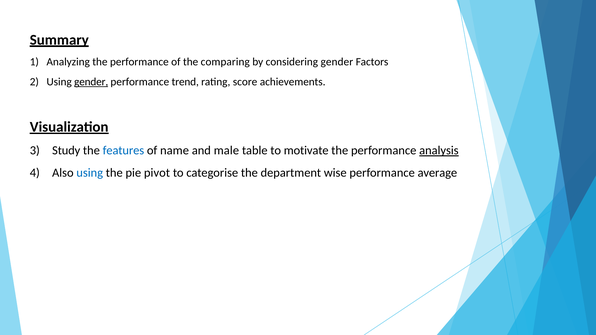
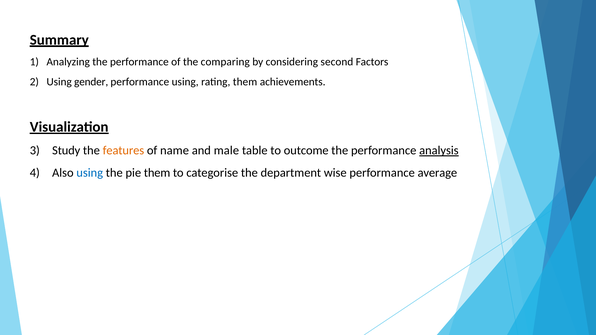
considering gender: gender -> second
gender at (91, 82) underline: present -> none
performance trend: trend -> using
rating score: score -> them
features colour: blue -> orange
motivate: motivate -> outcome
pie pivot: pivot -> them
